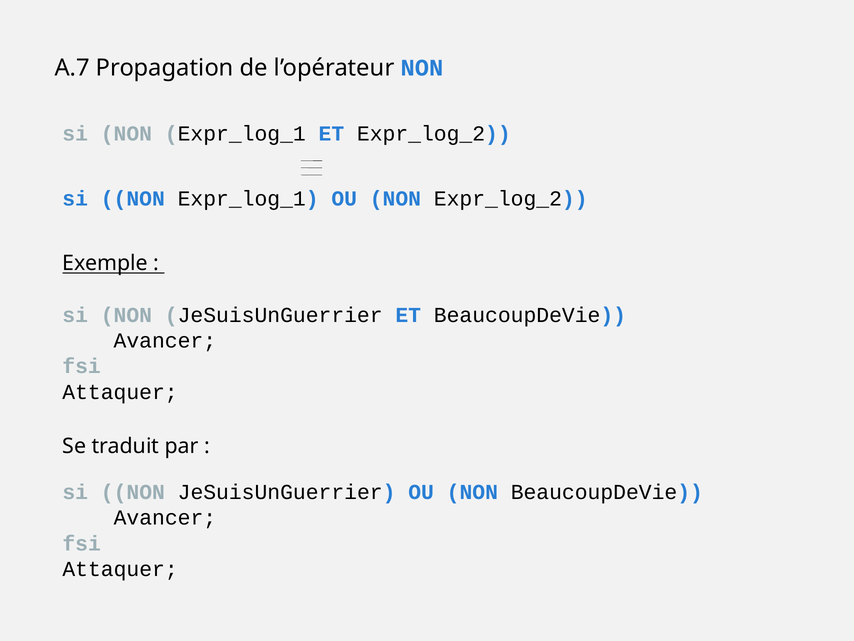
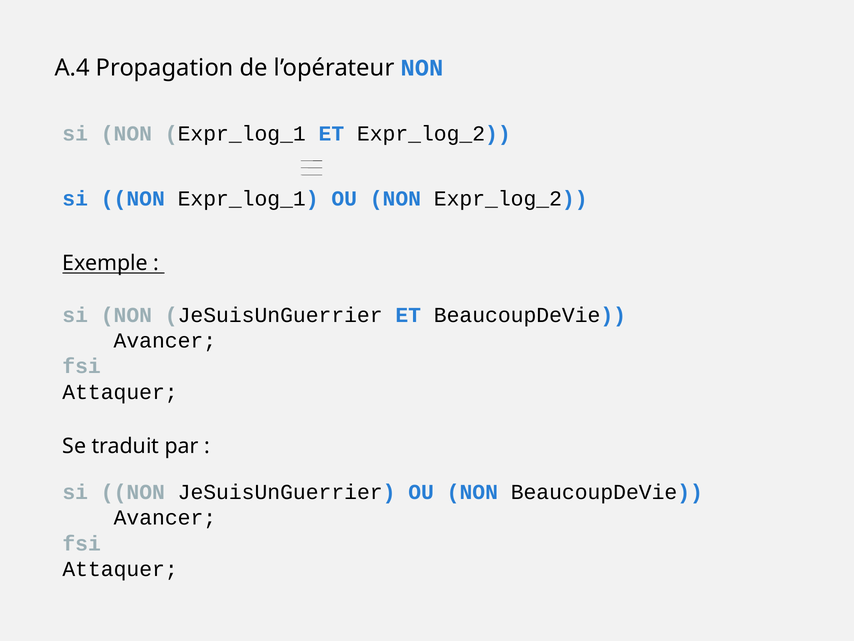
A.7: A.7 -> A.4
